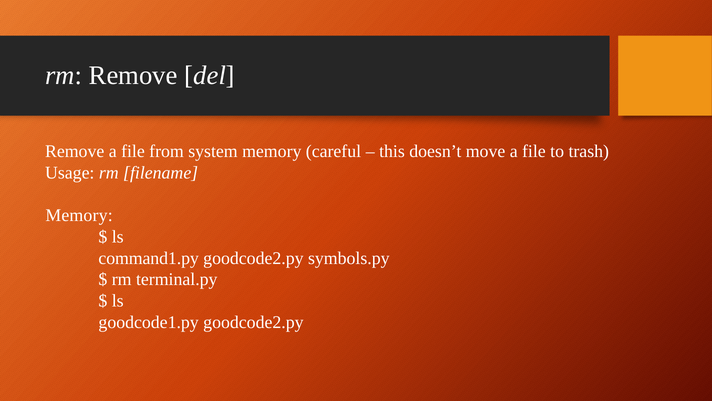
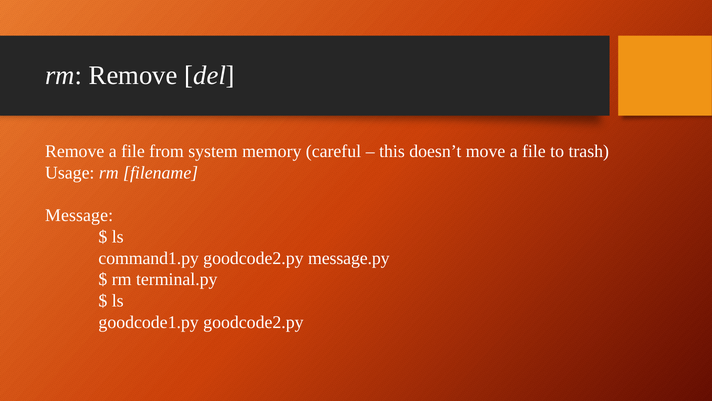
Memory at (79, 215): Memory -> Message
symbols.py: symbols.py -> message.py
